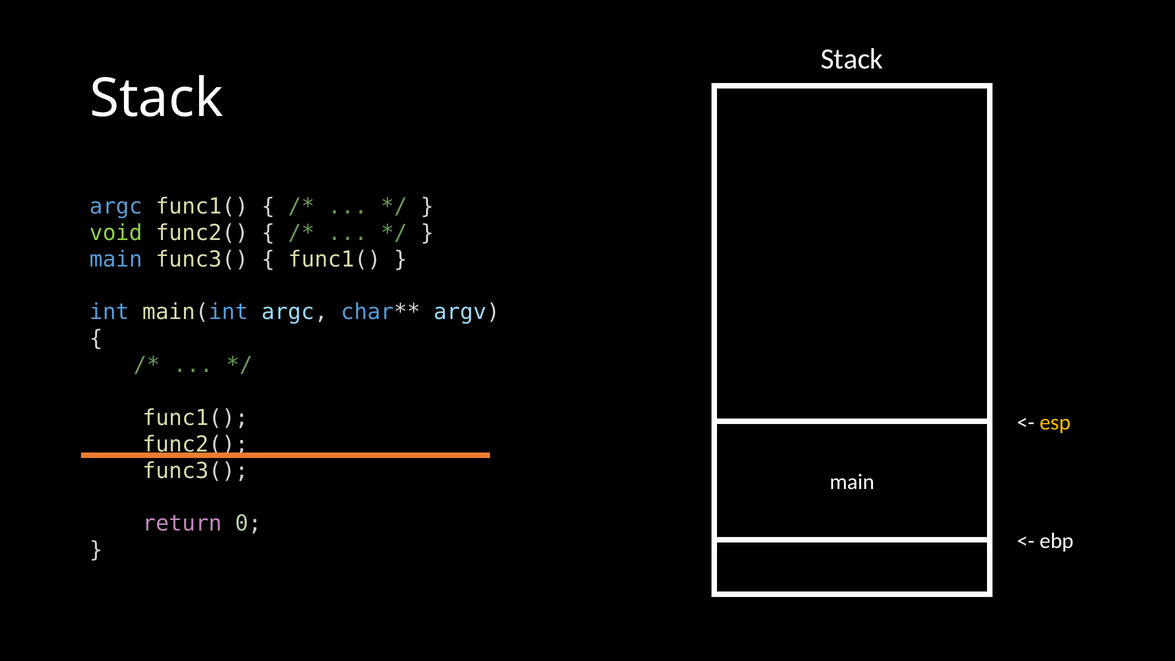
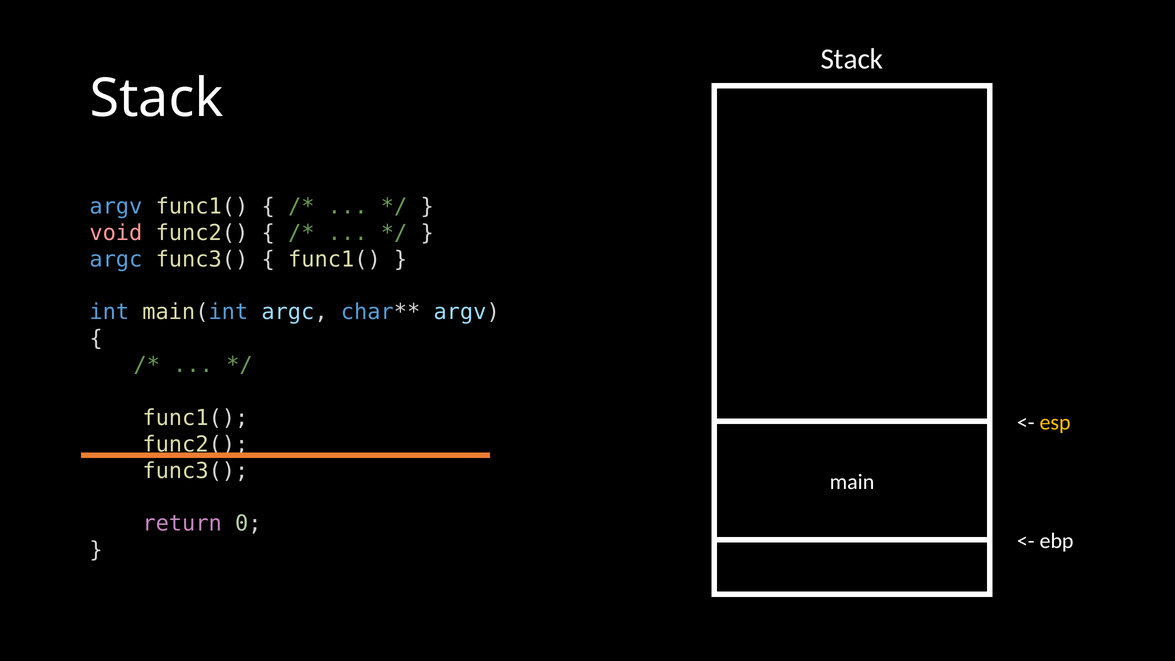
argc at (116, 206): argc -> argv
void colour: light green -> pink
main at (116, 259): main -> argc
